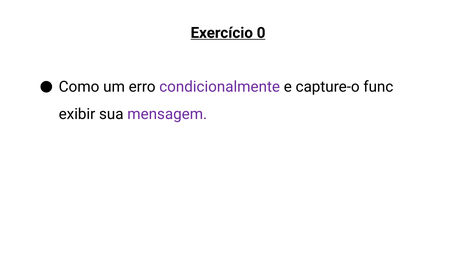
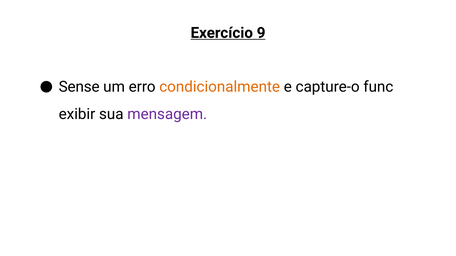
0: 0 -> 9
Como: Como -> Sense
condicionalmente colour: purple -> orange
